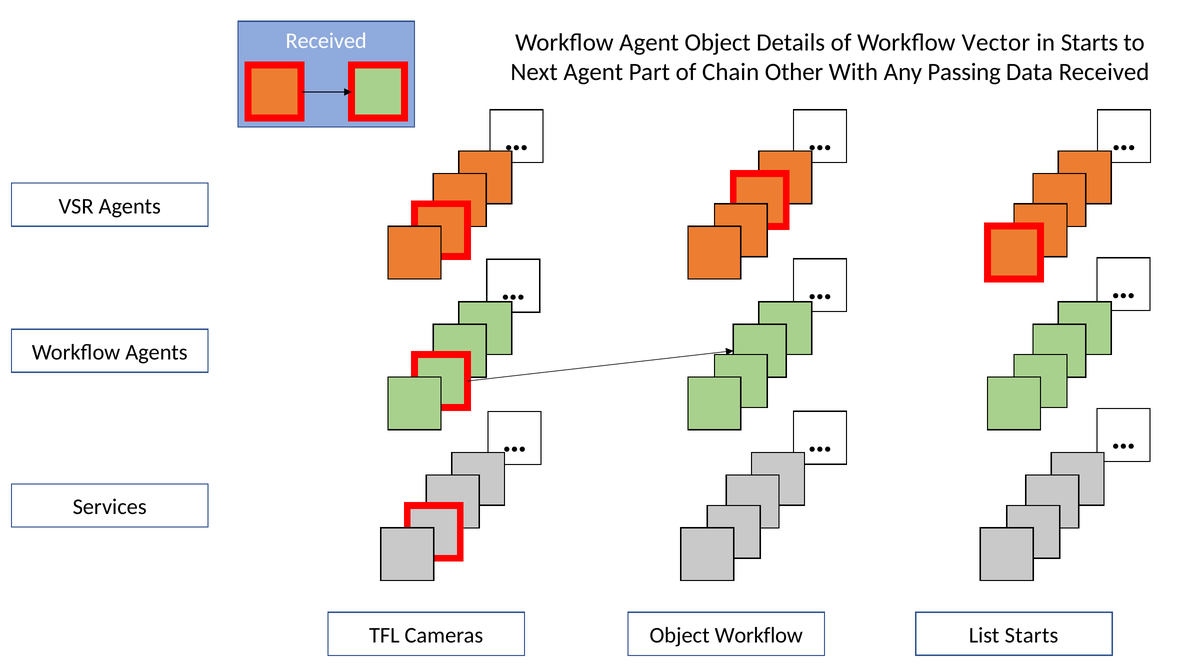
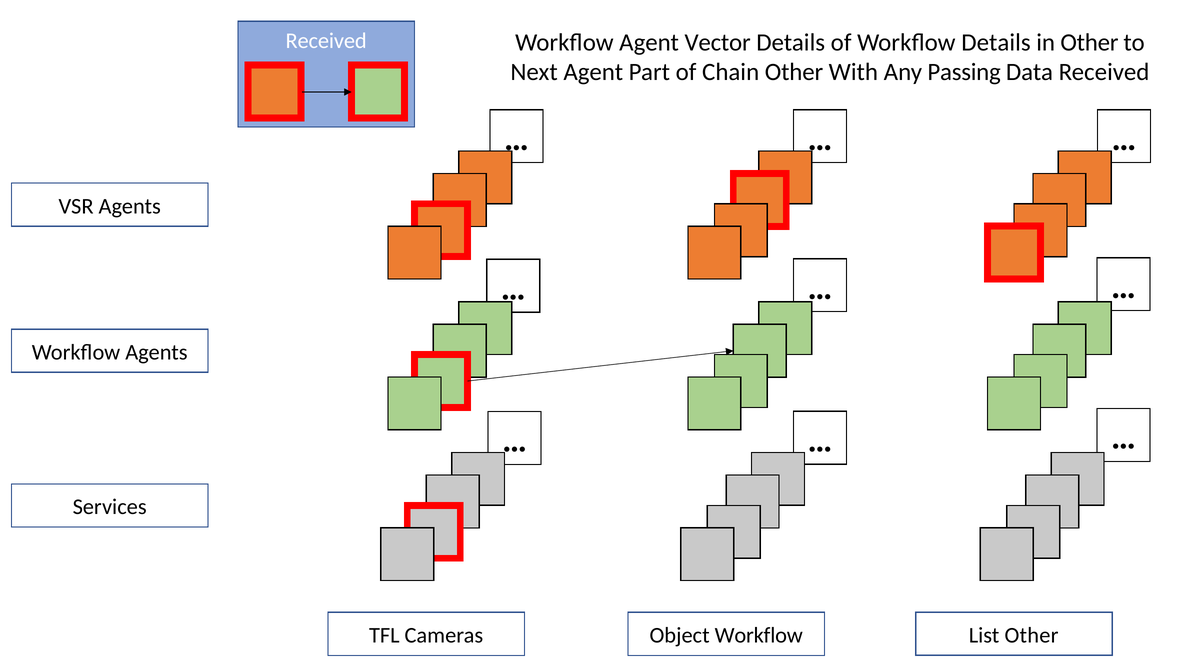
Agent Object: Object -> Vector
Workflow Vector: Vector -> Details
in Starts: Starts -> Other
List Starts: Starts -> Other
